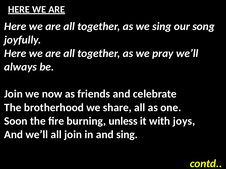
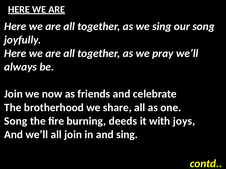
Soon at (16, 121): Soon -> Song
unless: unless -> deeds
